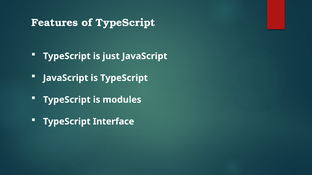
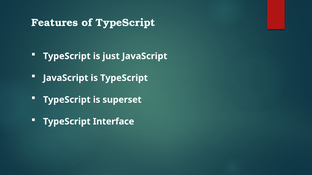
modules: modules -> superset
